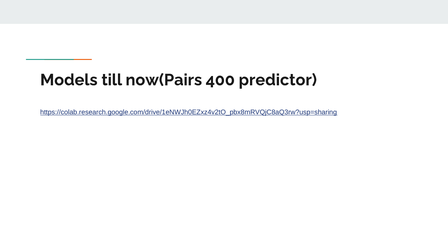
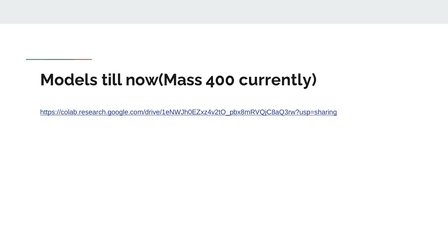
now(Pairs: now(Pairs -> now(Mass
predictor: predictor -> currently
